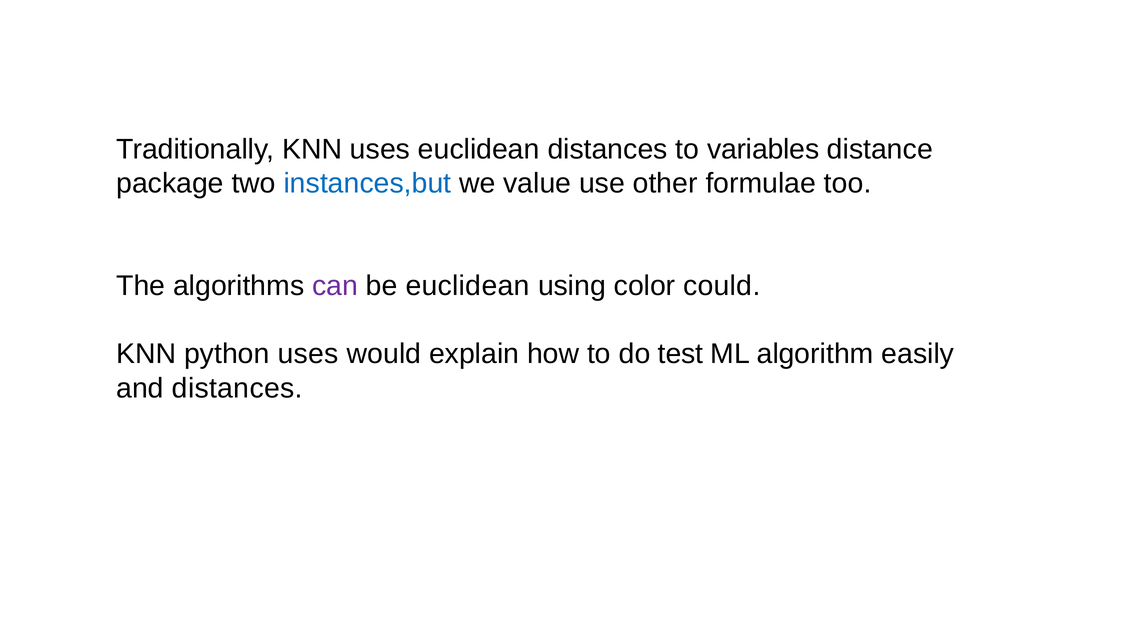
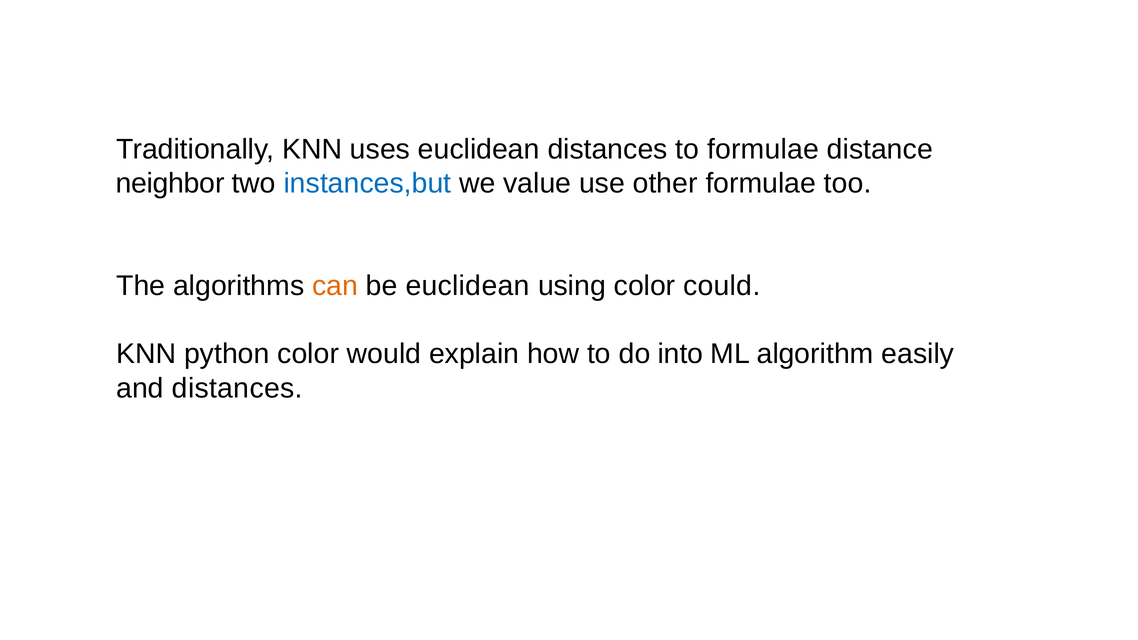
to variables: variables -> formulae
package: package -> neighbor
can colour: purple -> orange
python uses: uses -> color
test: test -> into
